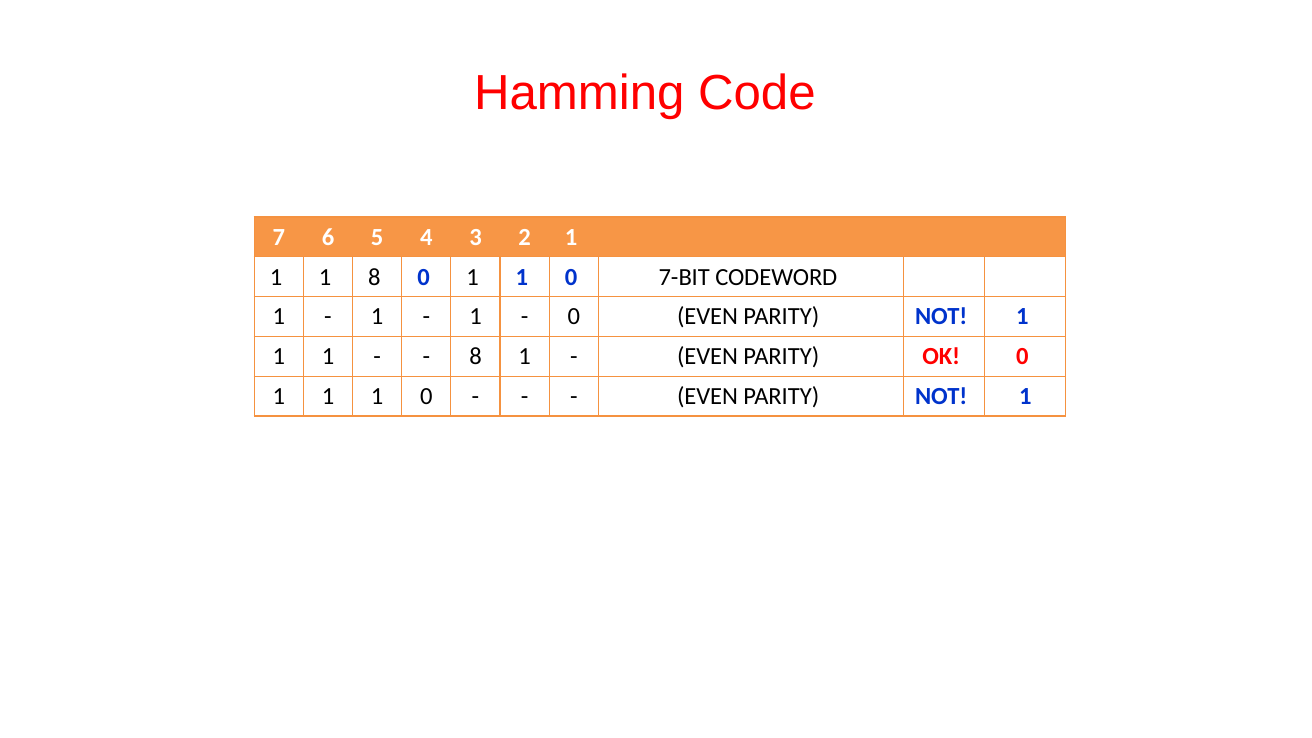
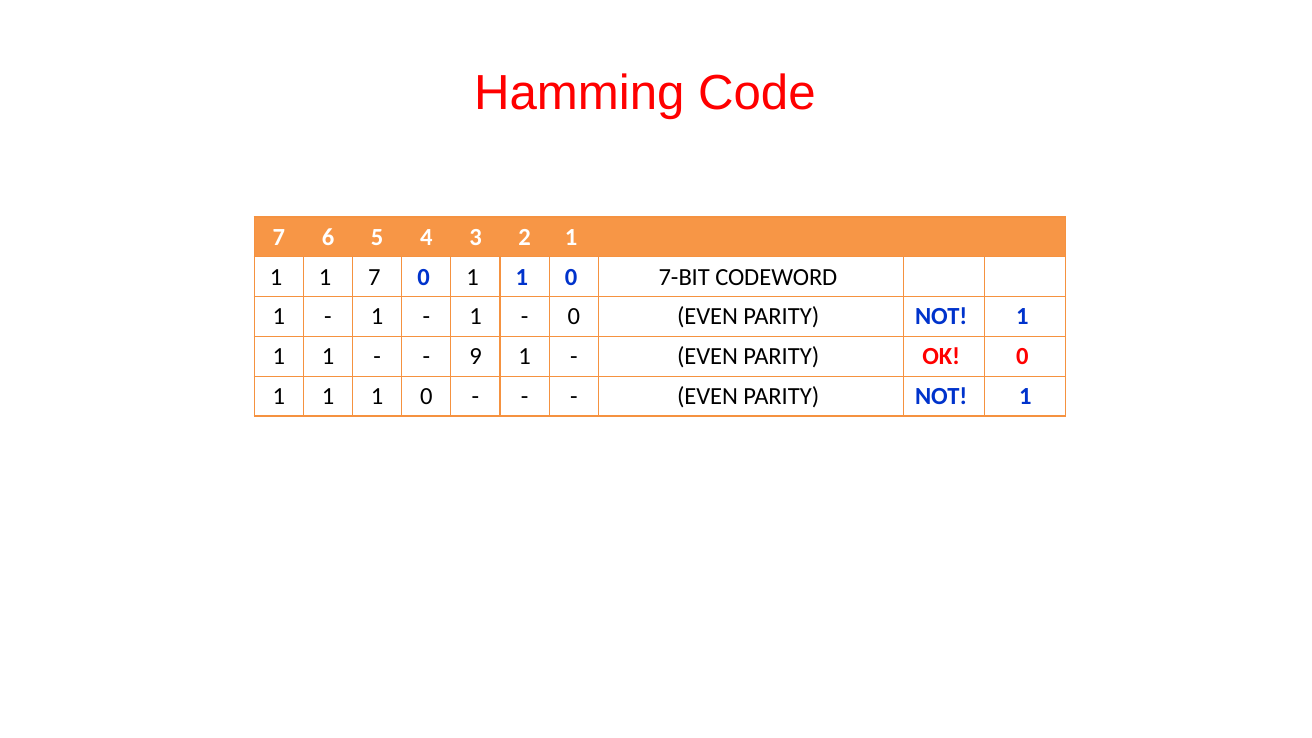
1 8: 8 -> 7
8 at (476, 357): 8 -> 9
